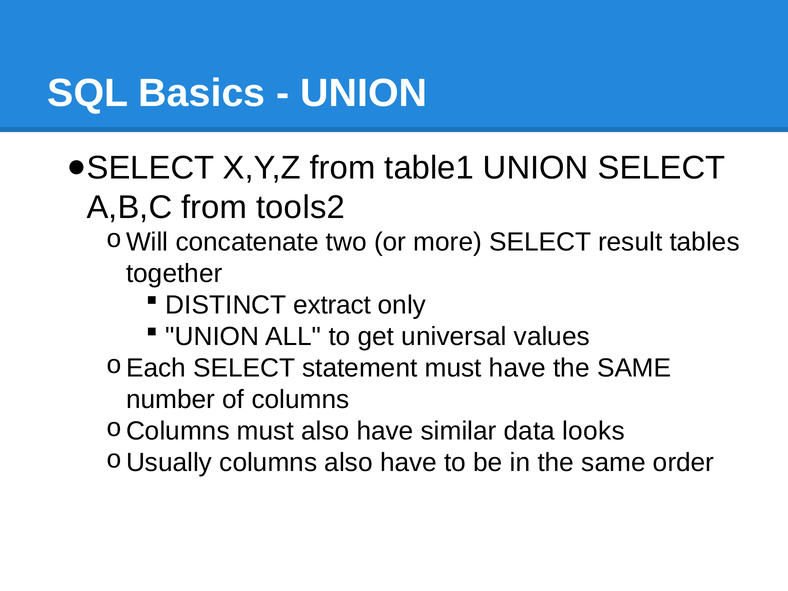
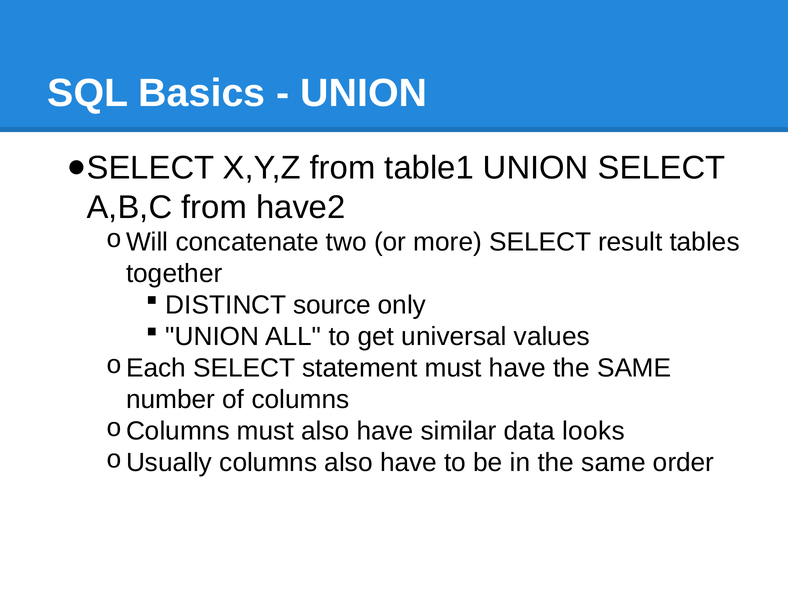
tools2: tools2 -> have2
extract: extract -> source
